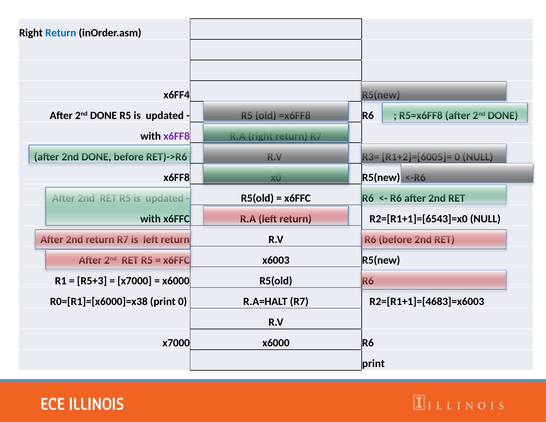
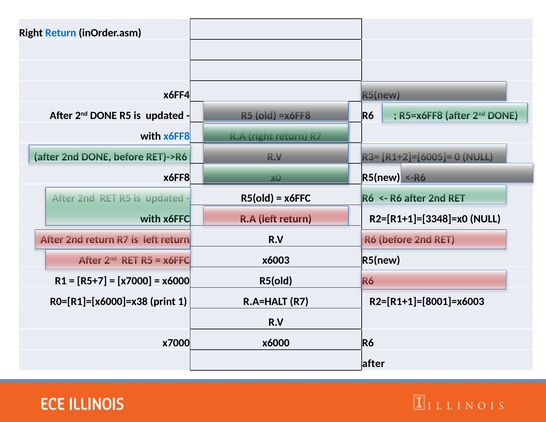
x6FF8 at (177, 136) colour: purple -> blue
R2=[R1+1]=[6543]=x0: R2=[R1+1]=[6543]=x0 -> R2=[R1+1]=[3348]=x0
R5+3: R5+3 -> R5+7
print 0: 0 -> 1
R2=[R1+1]=[4683]=x6003: R2=[R1+1]=[4683]=x6003 -> R2=[R1+1]=[8001]=x6003
print at (373, 364): print -> after
